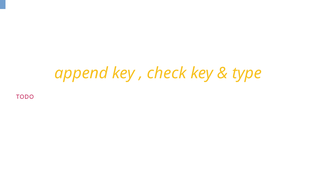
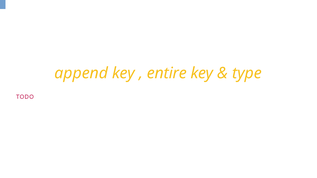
check: check -> entire
